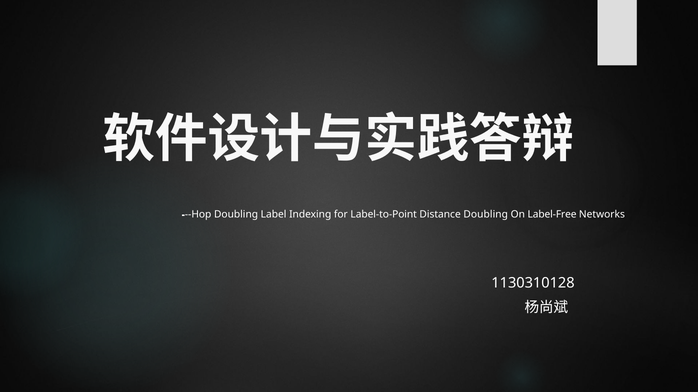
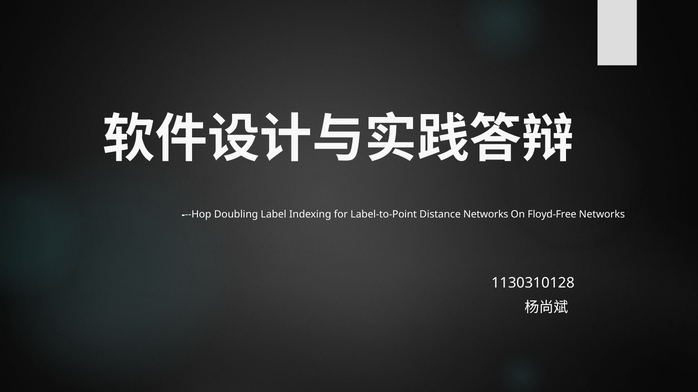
Distance Doubling: Doubling -> Networks
Label-Free: Label-Free -> Floyd-Free
